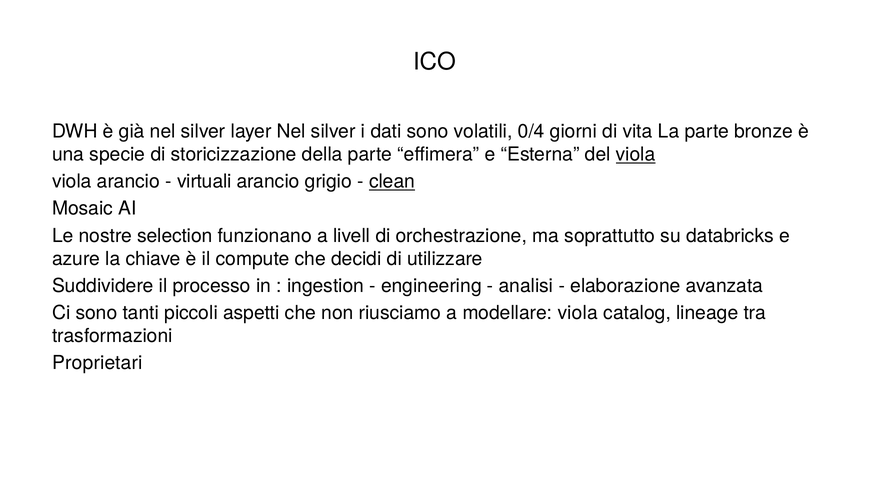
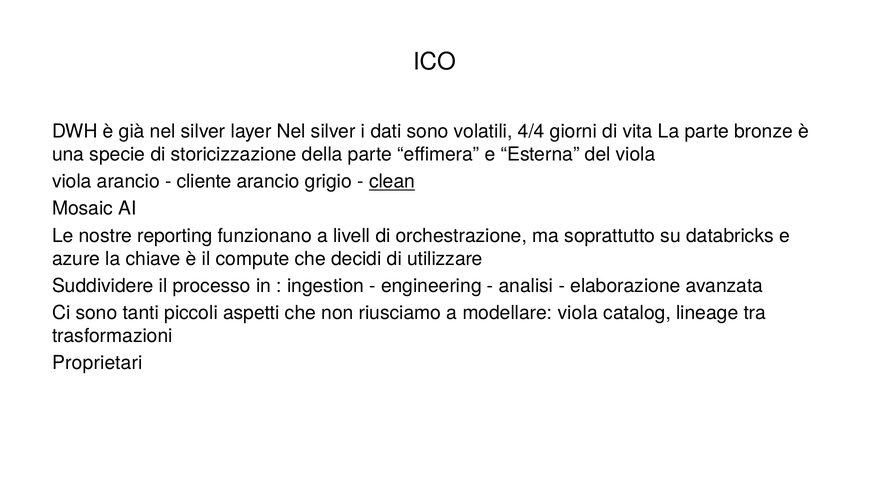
0/4: 0/4 -> 4/4
viola at (636, 155) underline: present -> none
virtuali: virtuali -> cliente
selection: selection -> reporting
